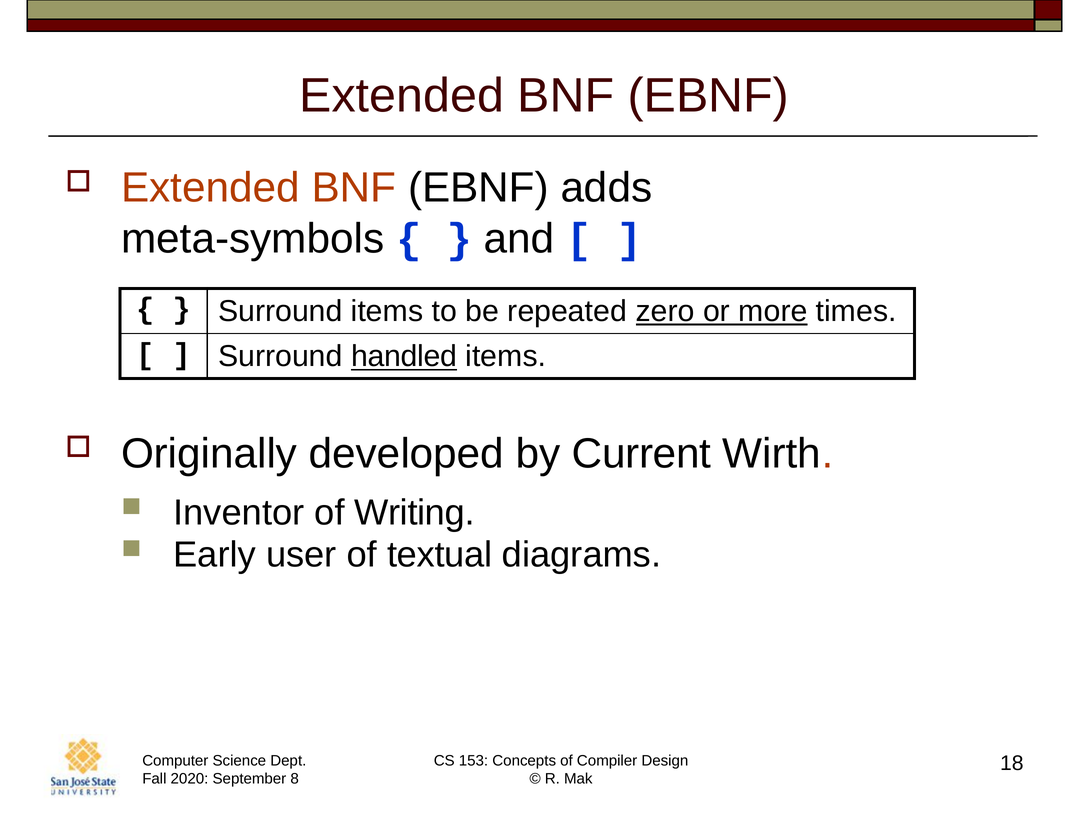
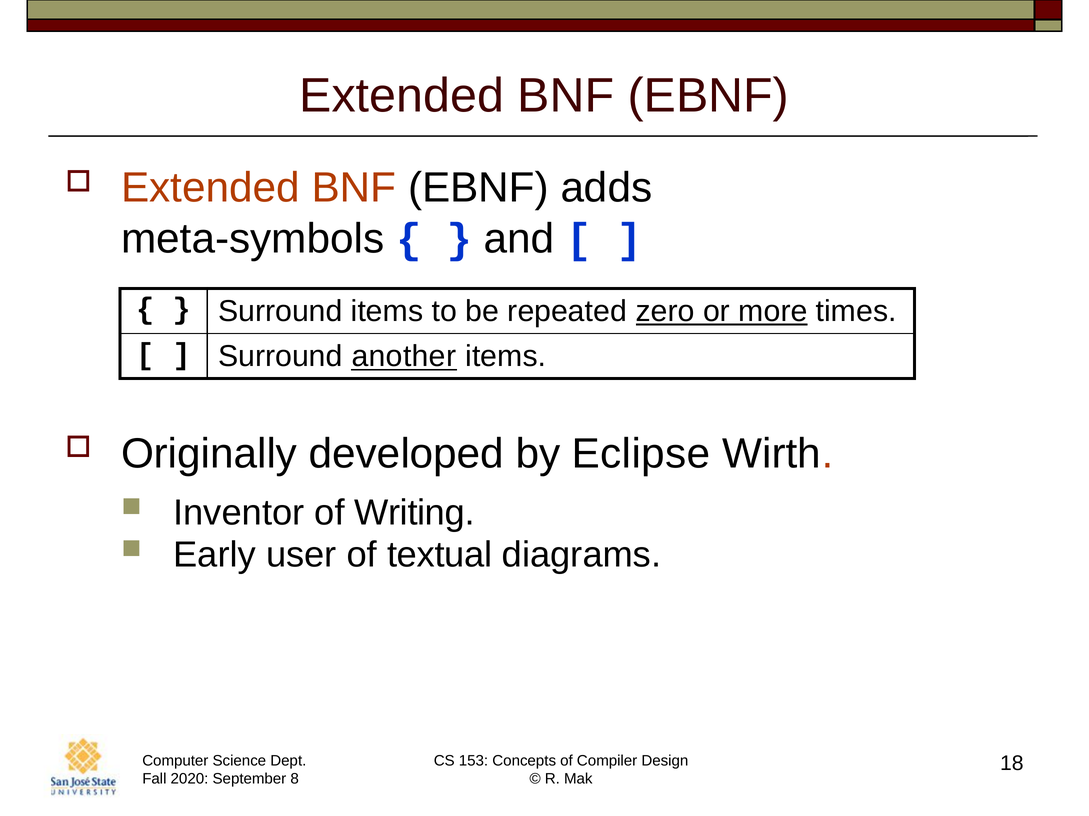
handled: handled -> another
Current: Current -> Eclipse
